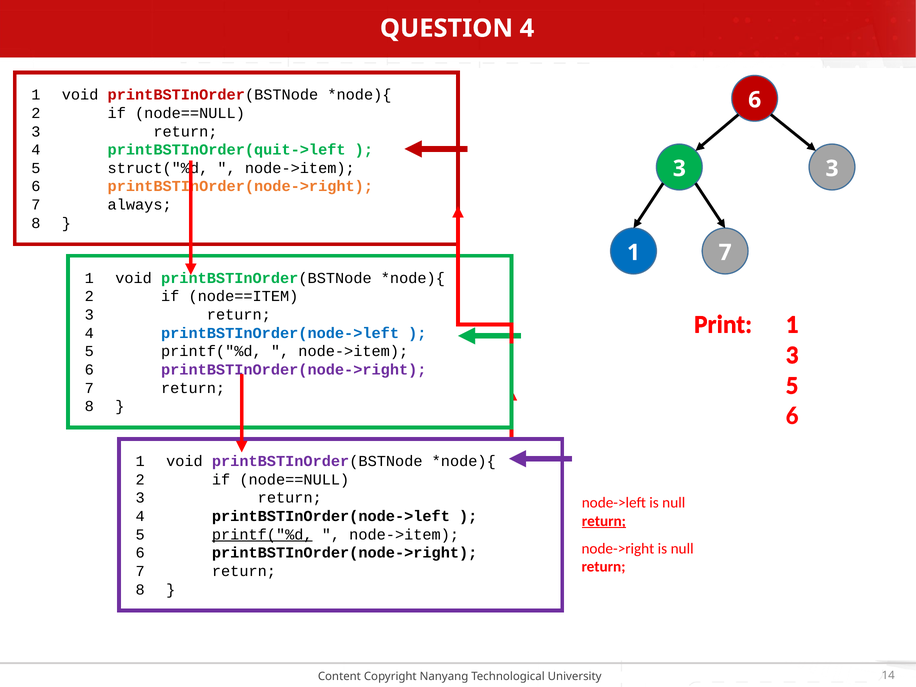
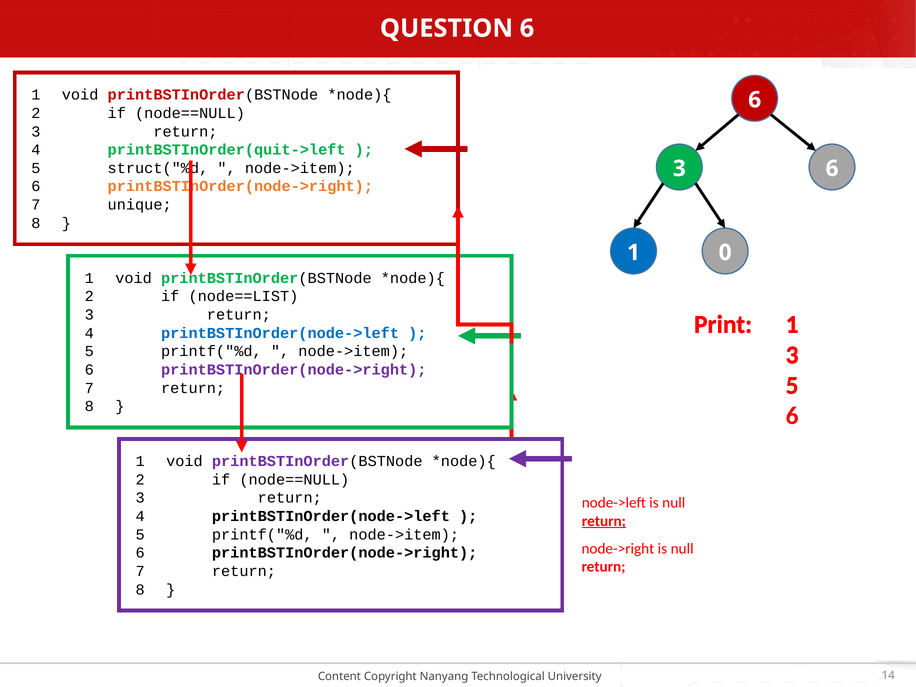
QUESTION 4: 4 -> 6
3 3: 3 -> 6
always: always -> unique
1 7: 7 -> 0
node==ITEM: node==ITEM -> node==LIST
printf("%d at (262, 535) underline: present -> none
